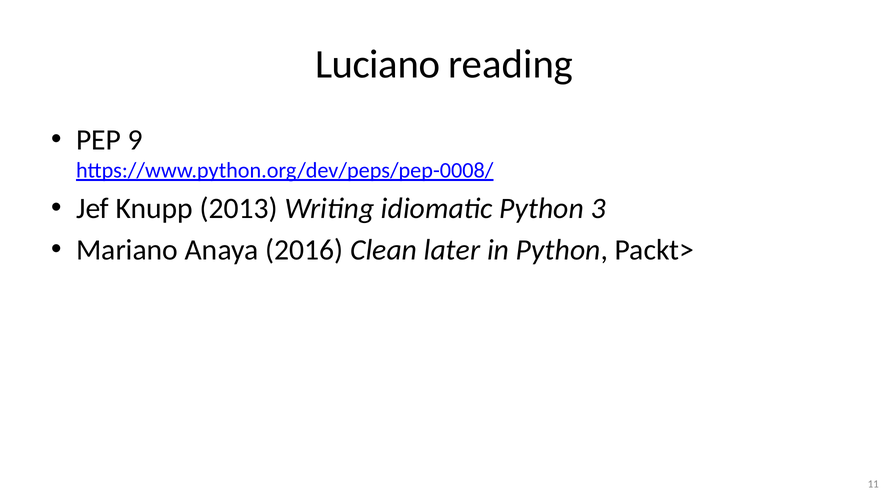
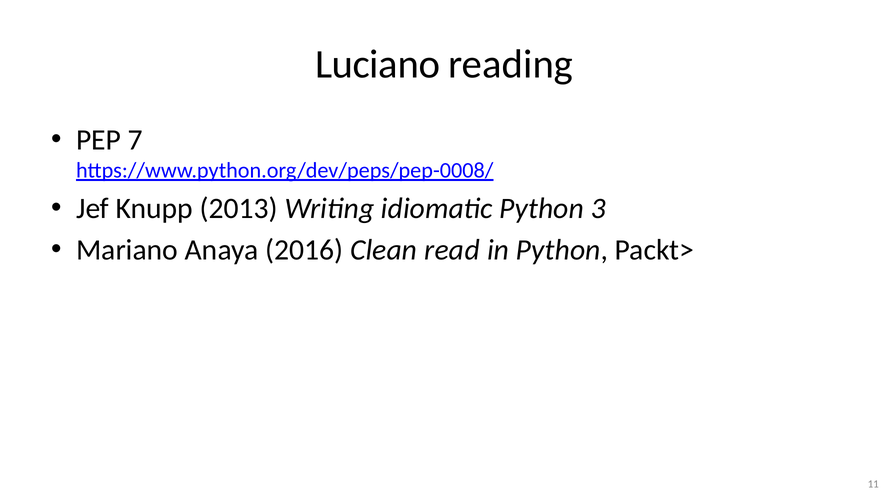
9: 9 -> 7
later: later -> read
